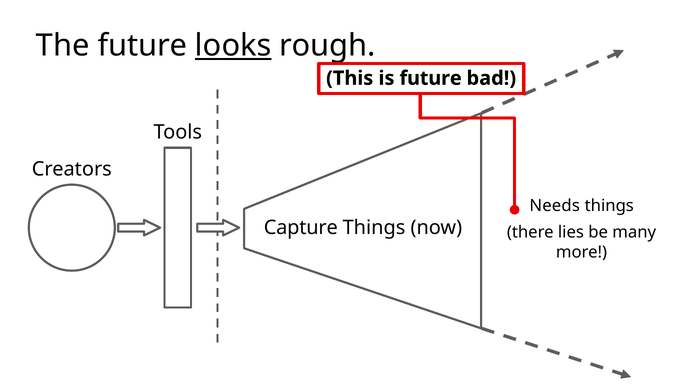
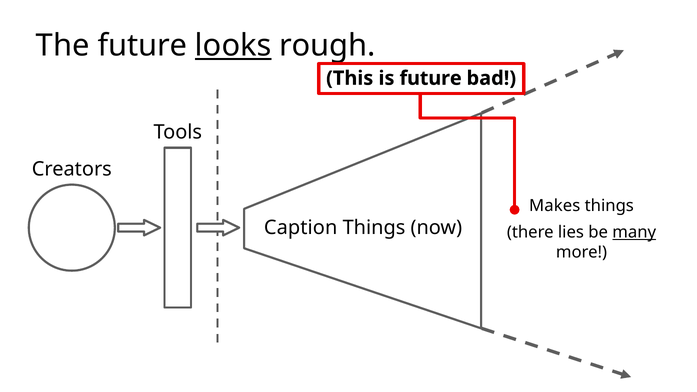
Needs: Needs -> Makes
Capture: Capture -> Caption
many underline: none -> present
